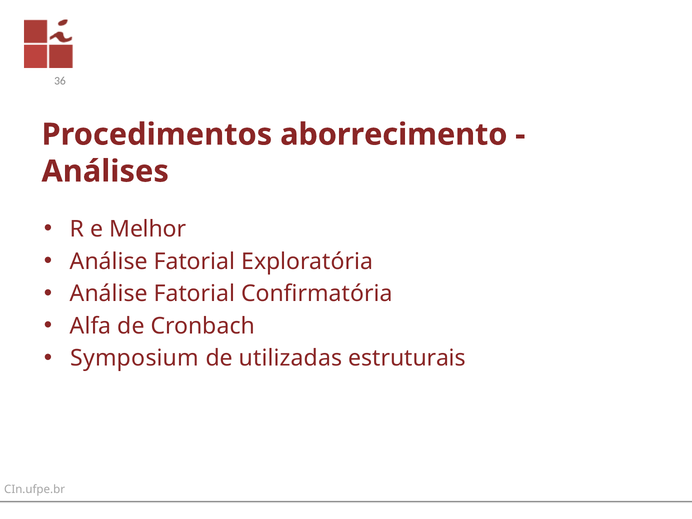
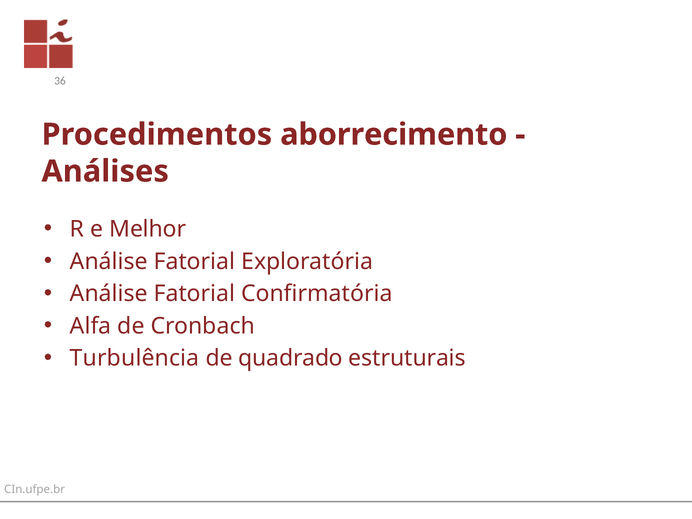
Symposium: Symposium -> Turbulência
utilizadas: utilizadas -> quadrado
